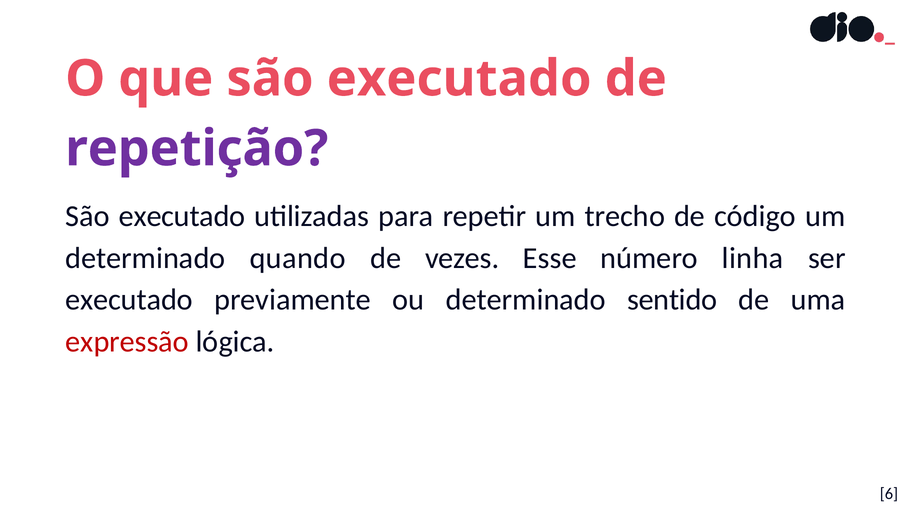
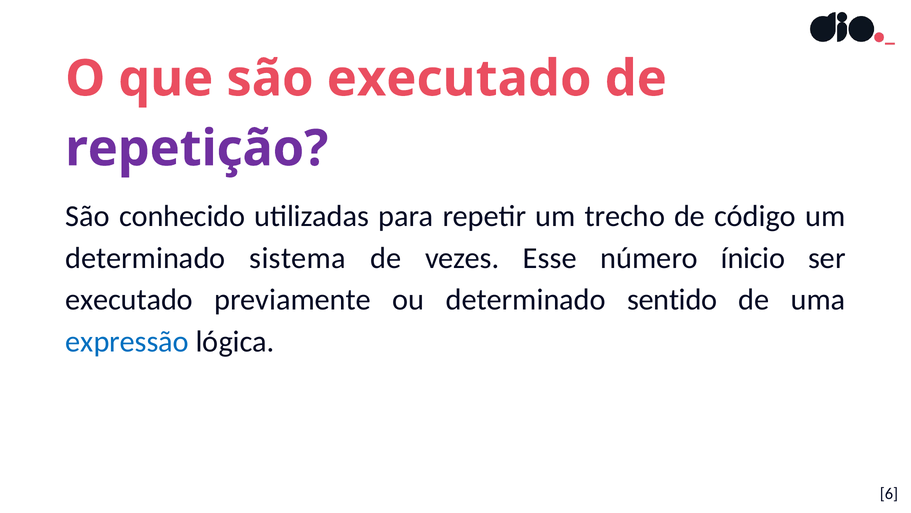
executado at (182, 216): executado -> conhecido
quando: quando -> sistema
linha: linha -> ínicio
expressão colour: red -> blue
